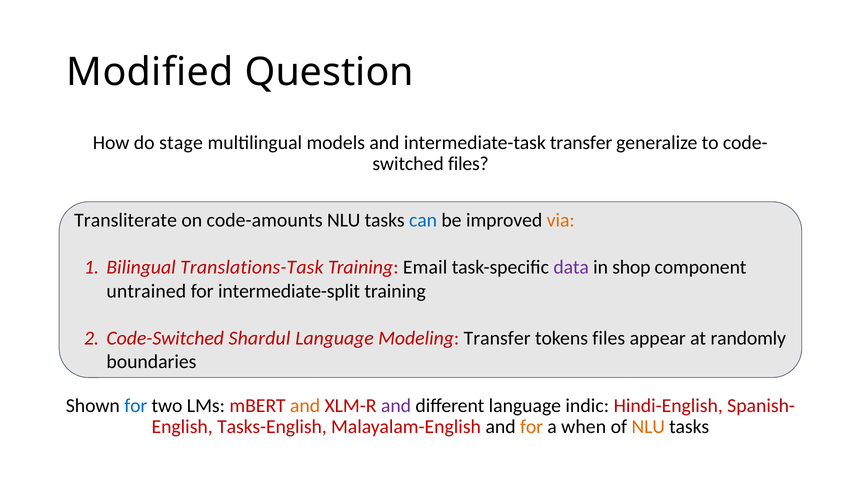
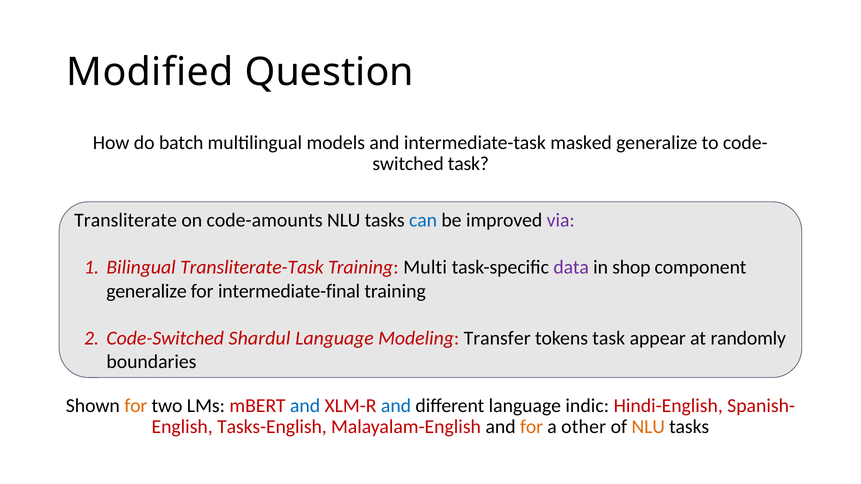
stage: stage -> batch
intermediate-task transfer: transfer -> masked
files at (468, 164): files -> task
via colour: orange -> purple
Translations-Task: Translations-Task -> Transliterate-Task
Email: Email -> Multi
untrained at (146, 291): untrained -> generalize
intermediate-split: intermediate-split -> intermediate-final
tokens files: files -> task
for at (136, 406) colour: blue -> orange
and at (305, 406) colour: orange -> blue
and at (396, 406) colour: purple -> blue
when: when -> other
